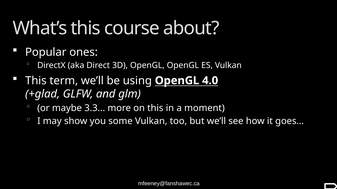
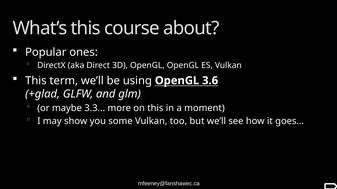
4.0: 4.0 -> 3.6
